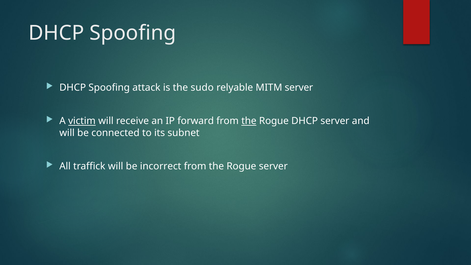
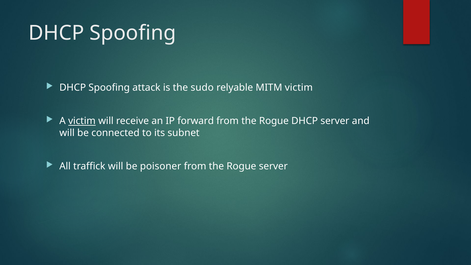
MITM server: server -> victim
the at (249, 121) underline: present -> none
incorrect: incorrect -> poisoner
